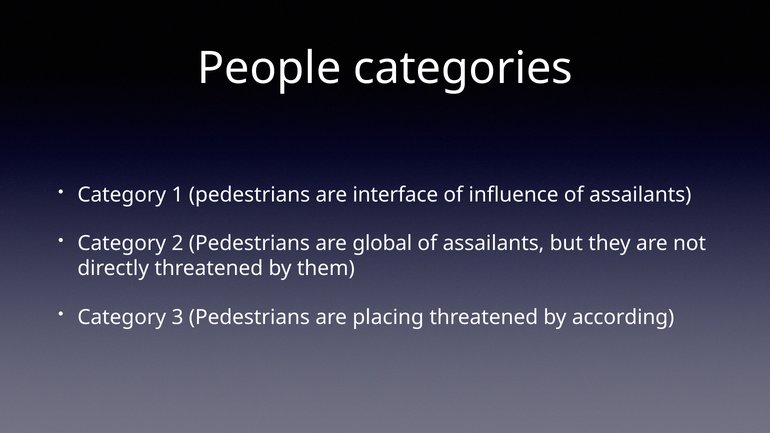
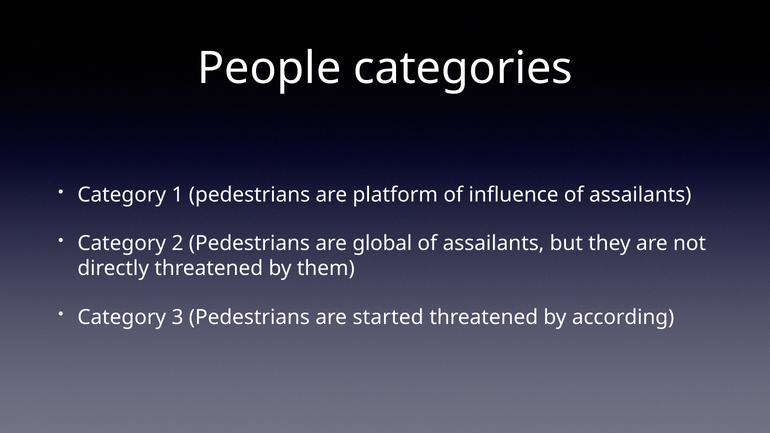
interface: interface -> platform
placing: placing -> started
